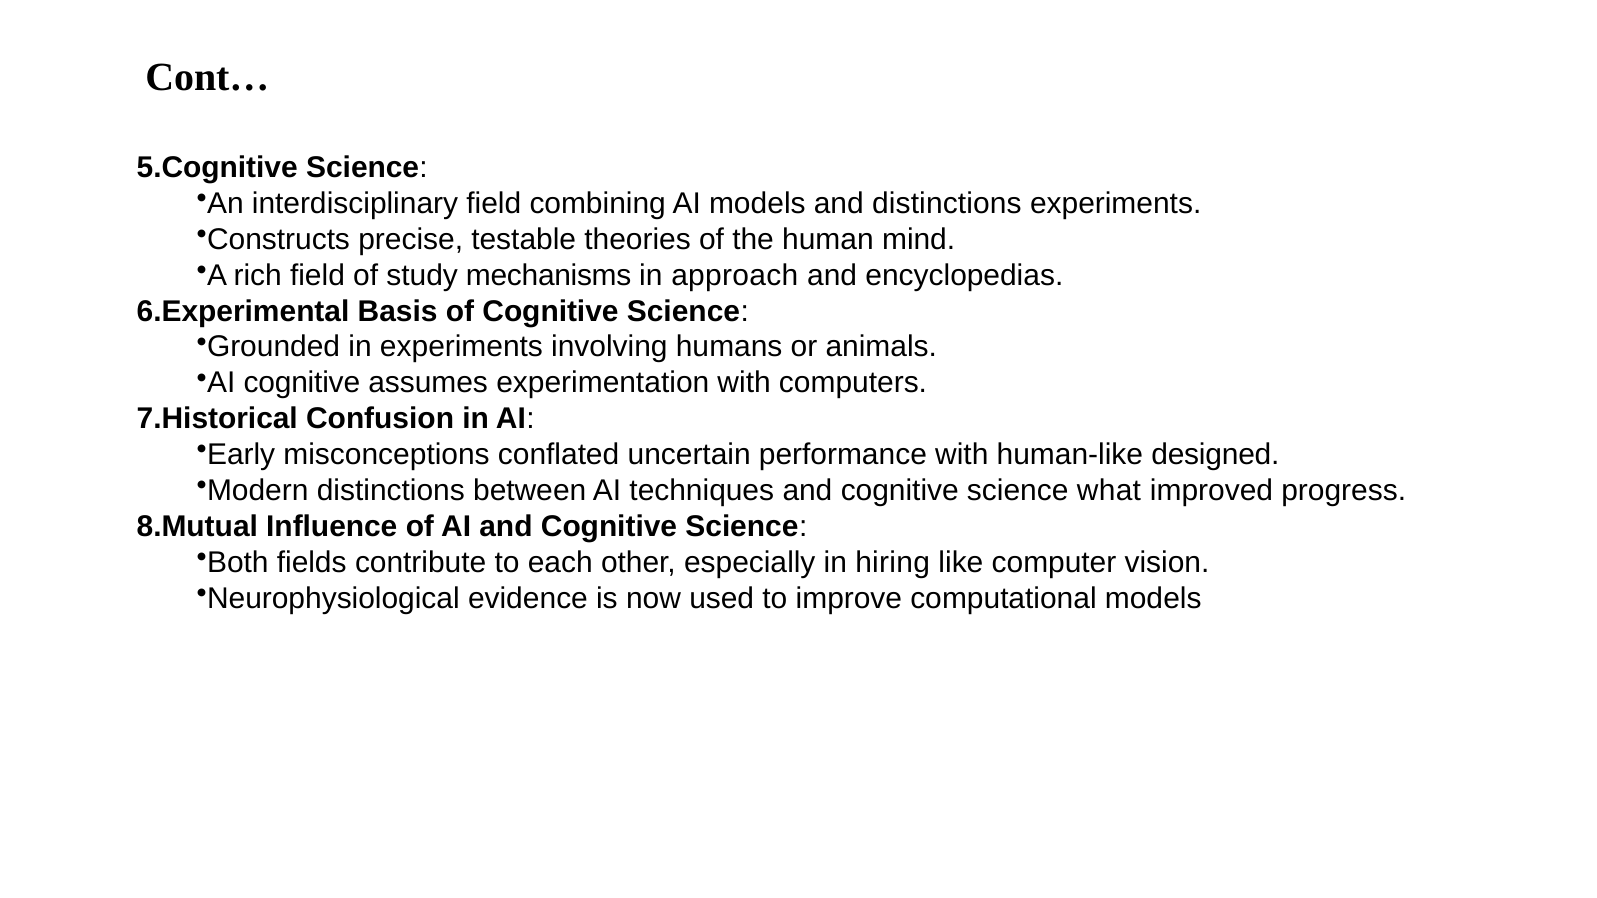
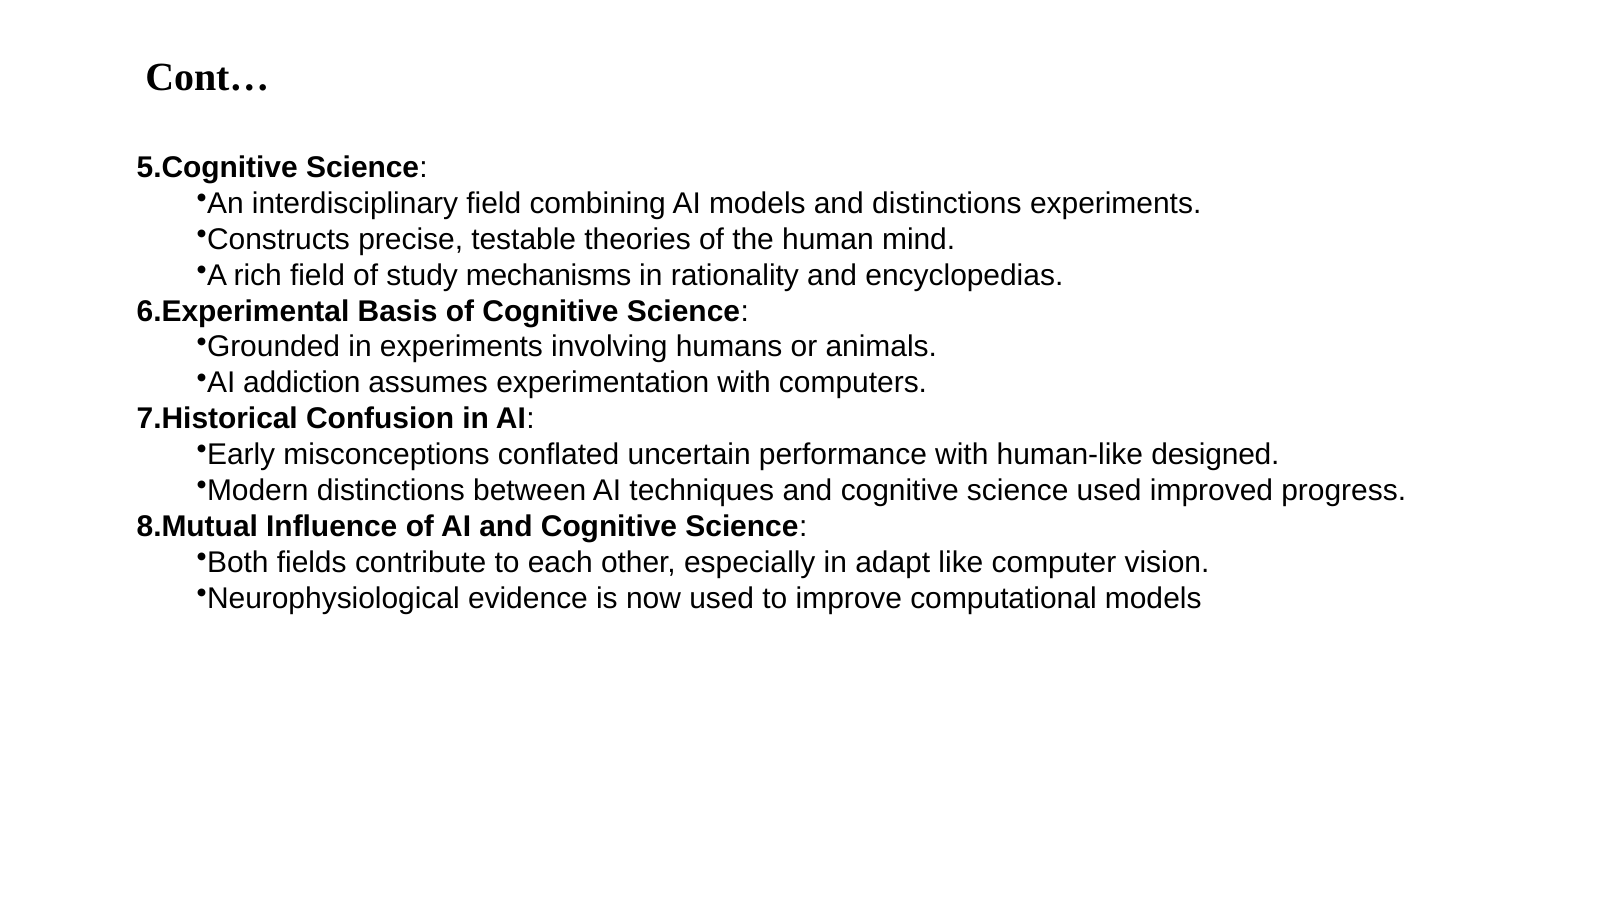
approach: approach -> rationality
AI cognitive: cognitive -> addiction
science what: what -> used
hiring: hiring -> adapt
